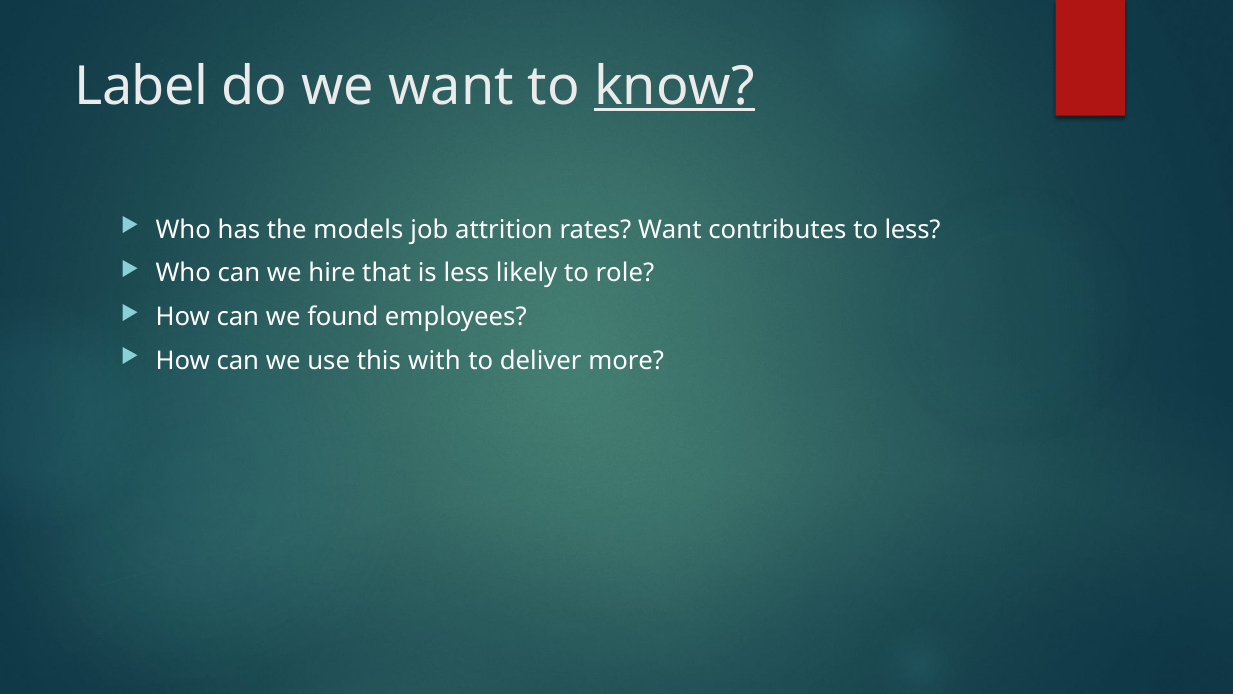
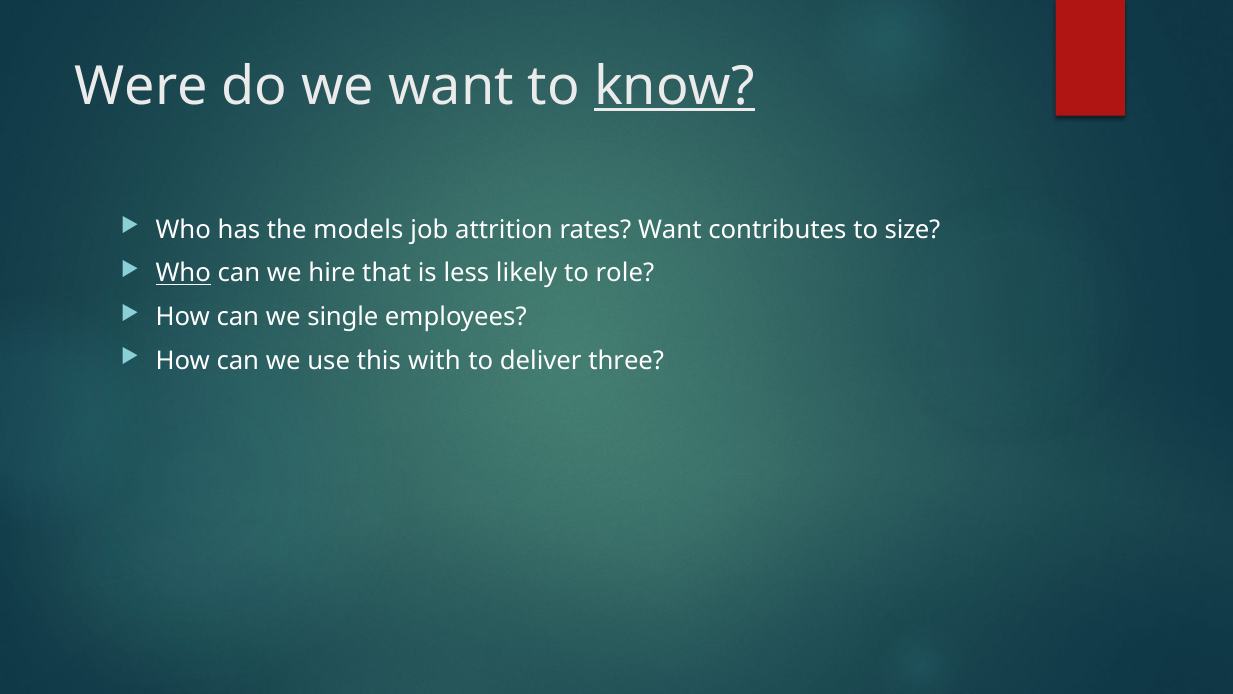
Label: Label -> Were
to less: less -> size
Who at (183, 273) underline: none -> present
found: found -> single
more: more -> three
